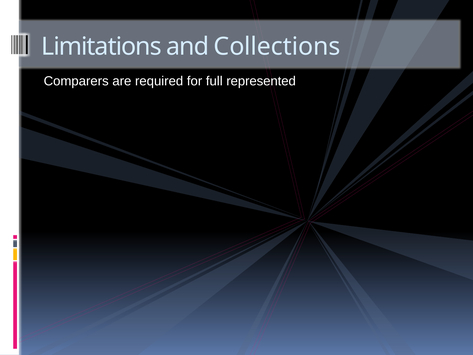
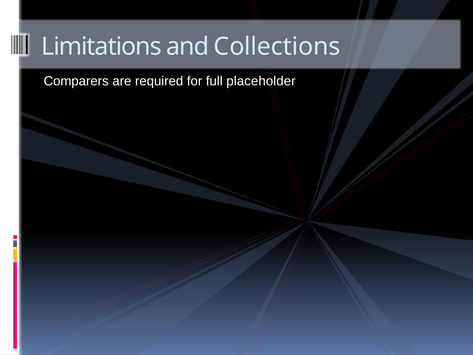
represented: represented -> placeholder
